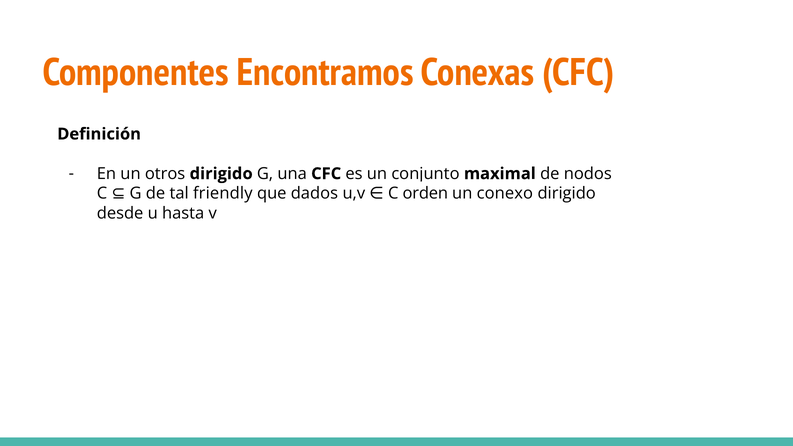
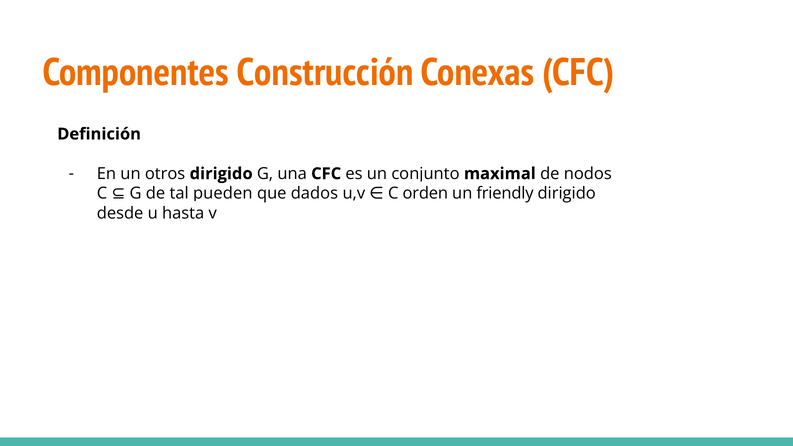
Encontramos: Encontramos -> Construcción
friendly: friendly -> pueden
conexo: conexo -> friendly
